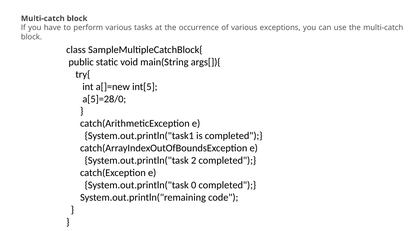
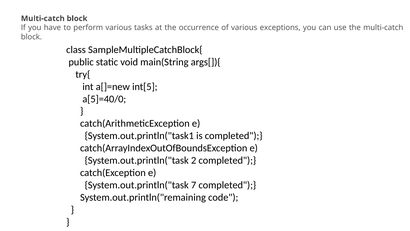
a[5]=28/0: a[5]=28/0 -> a[5]=40/0
0: 0 -> 7
